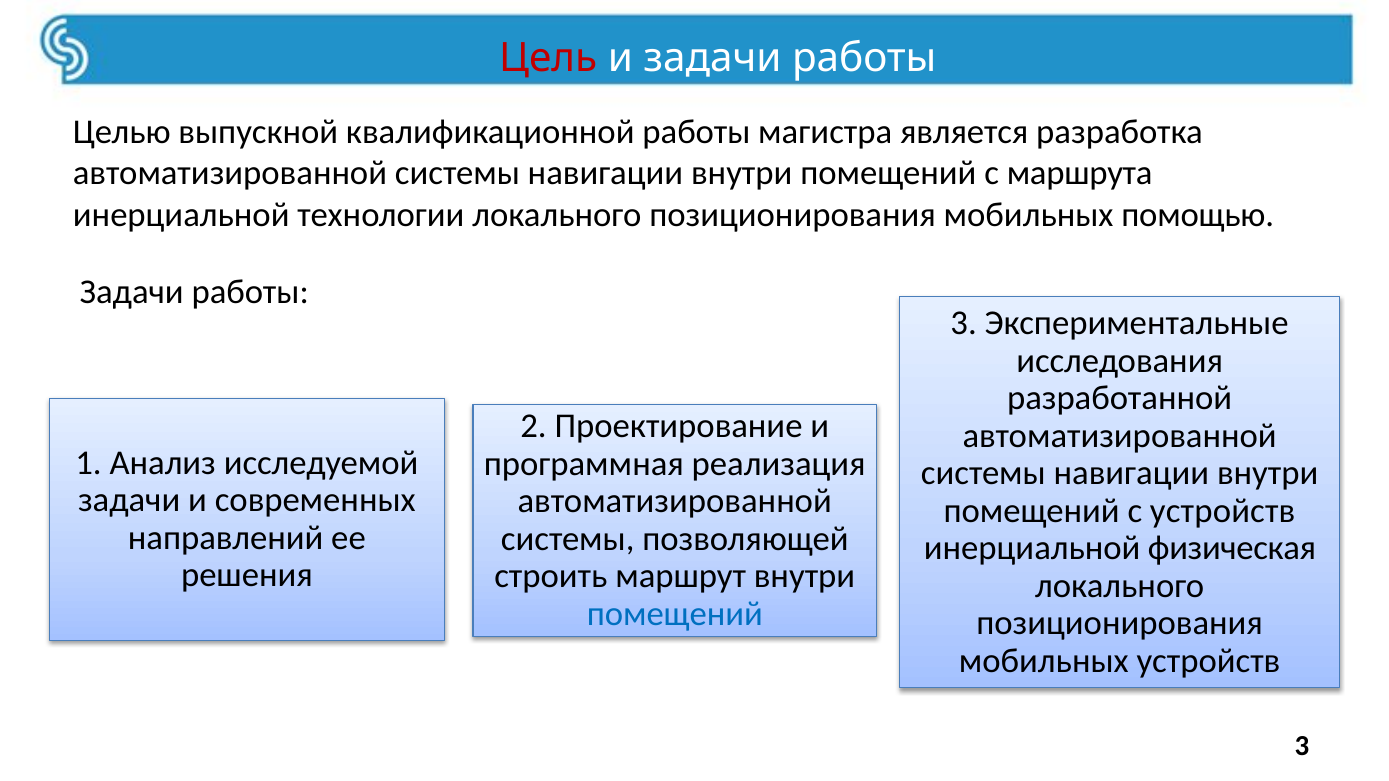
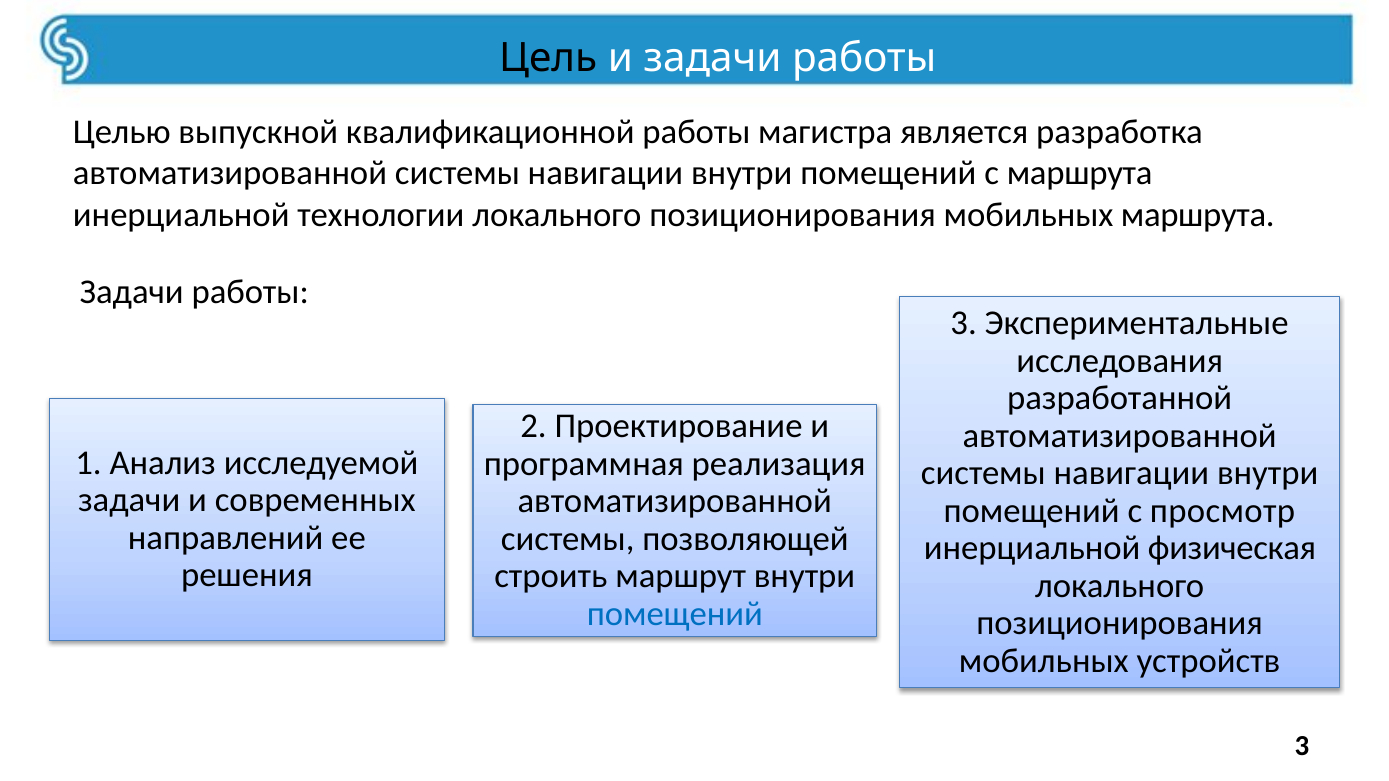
Цель colour: red -> black
мобильных помощью: помощью -> маршрута
с устройств: устройств -> просмотр
